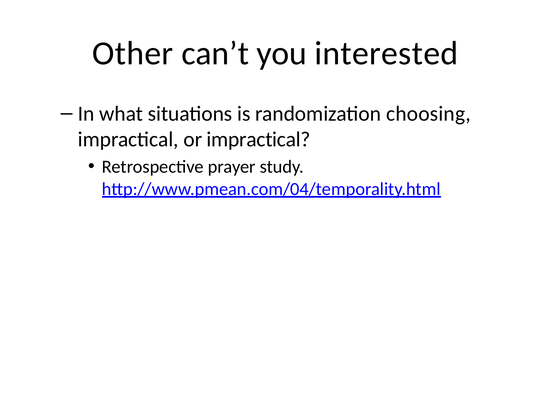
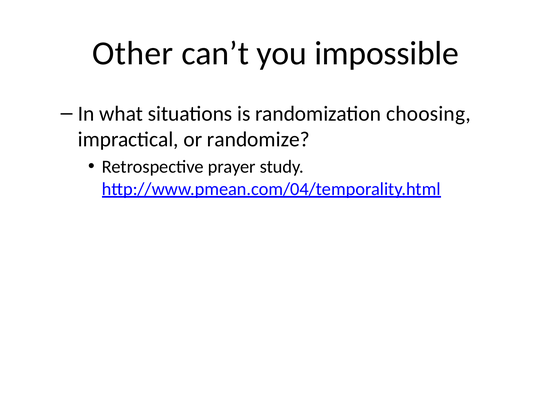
interested: interested -> impossible
or impractical: impractical -> randomize
